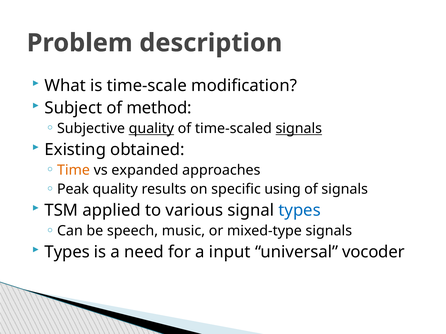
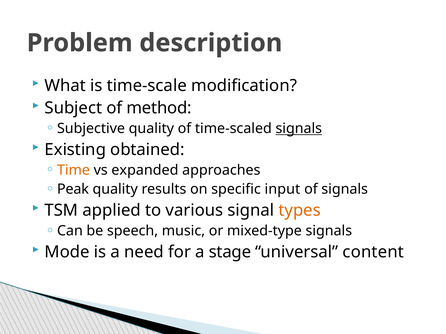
quality at (151, 129) underline: present -> none
using: using -> input
types at (300, 211) colour: blue -> orange
Types at (67, 252): Types -> Mode
input: input -> stage
vocoder: vocoder -> content
